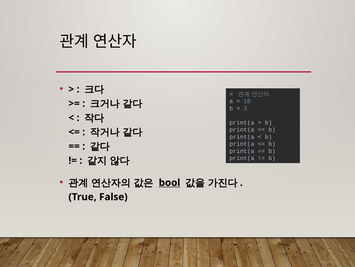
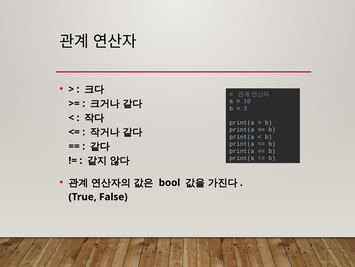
bool underline: present -> none
